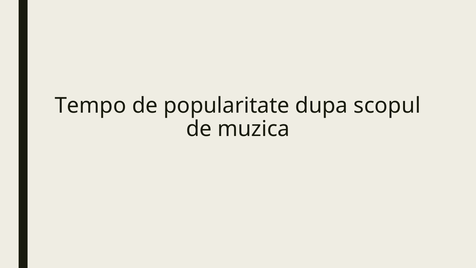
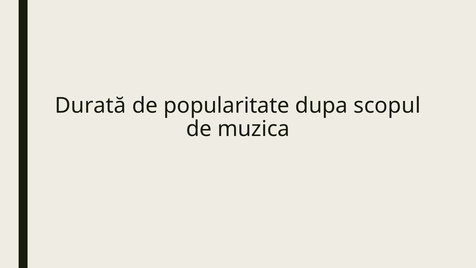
Tempo: Tempo -> Durată
